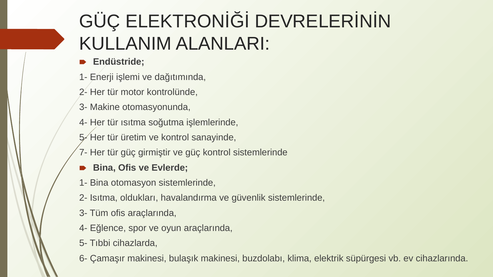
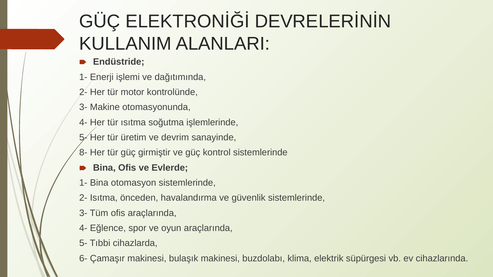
ve kontrol: kontrol -> devrim
7-: 7- -> 8-
oldukları: oldukları -> önceden
